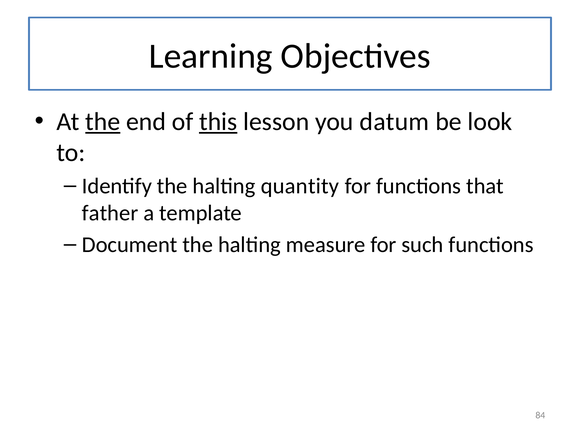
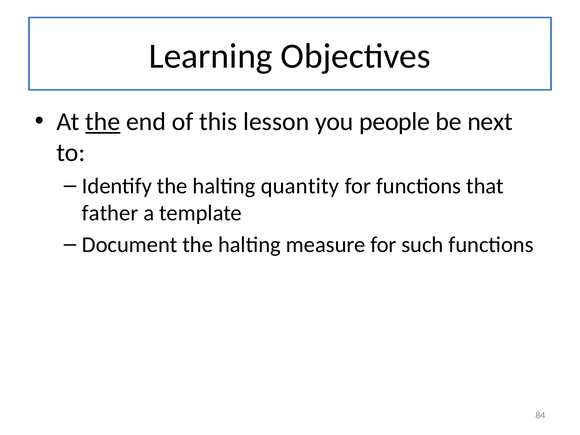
this underline: present -> none
datum: datum -> people
look: look -> next
